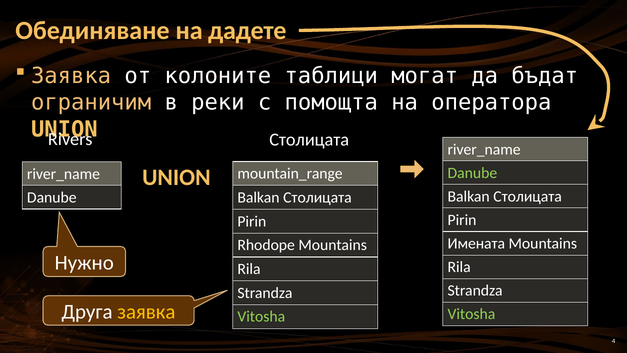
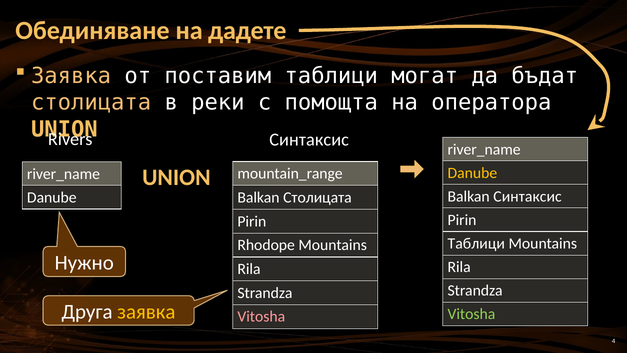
колоните: колоните -> поставим
ограничим at (91, 103): ограничим -> столицата
Столицата at (309, 140): Столицата -> Синтаксис
Danube at (472, 173) colour: light green -> yellow
Столицата at (528, 196): Столицата -> Синтаксис
Имената at (476, 243): Имената -> Таблици
Vitosha at (261, 317) colour: light green -> pink
